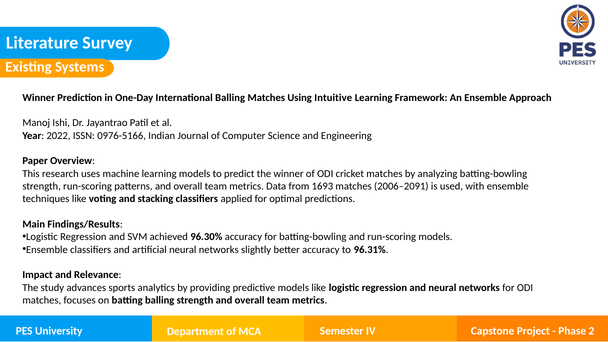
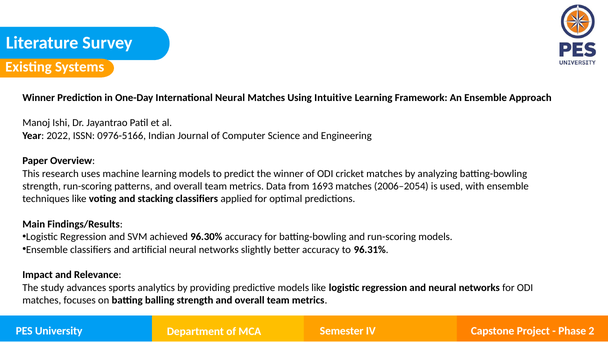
International Balling: Balling -> Neural
2006–2091: 2006–2091 -> 2006–2054
